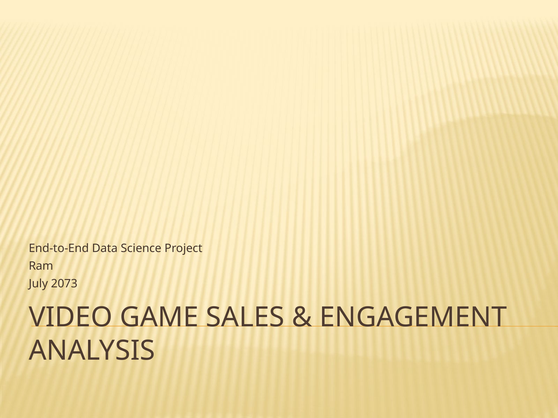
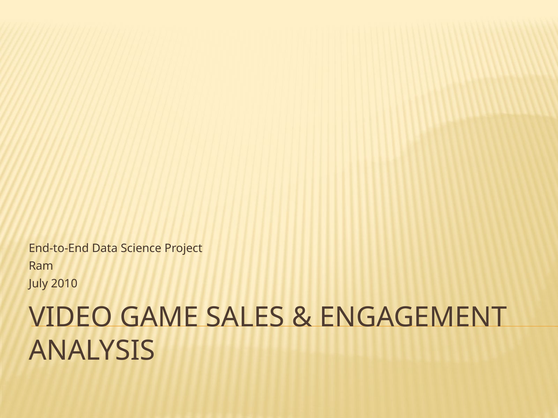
2073: 2073 -> 2010
